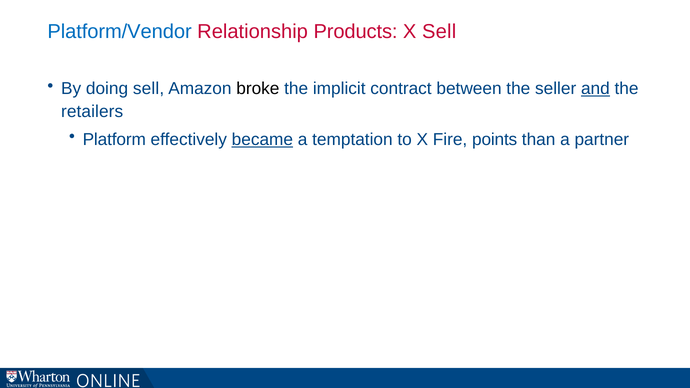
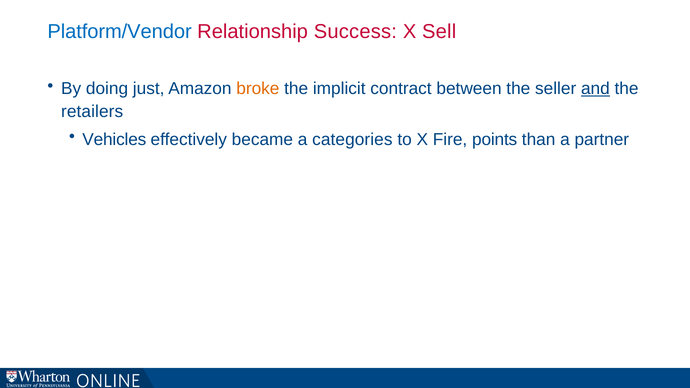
Products: Products -> Success
doing sell: sell -> just
broke colour: black -> orange
Platform: Platform -> Vehicles
became underline: present -> none
temptation: temptation -> categories
